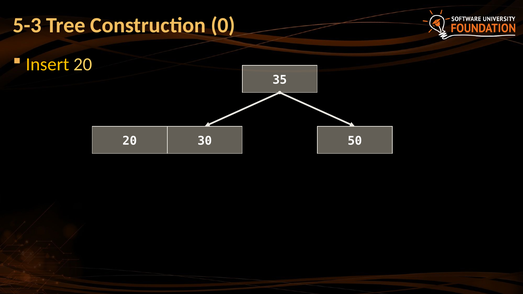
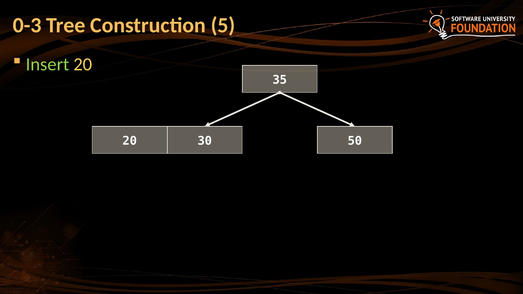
5-3: 5-3 -> 0-3
0: 0 -> 5
Insert colour: yellow -> light green
